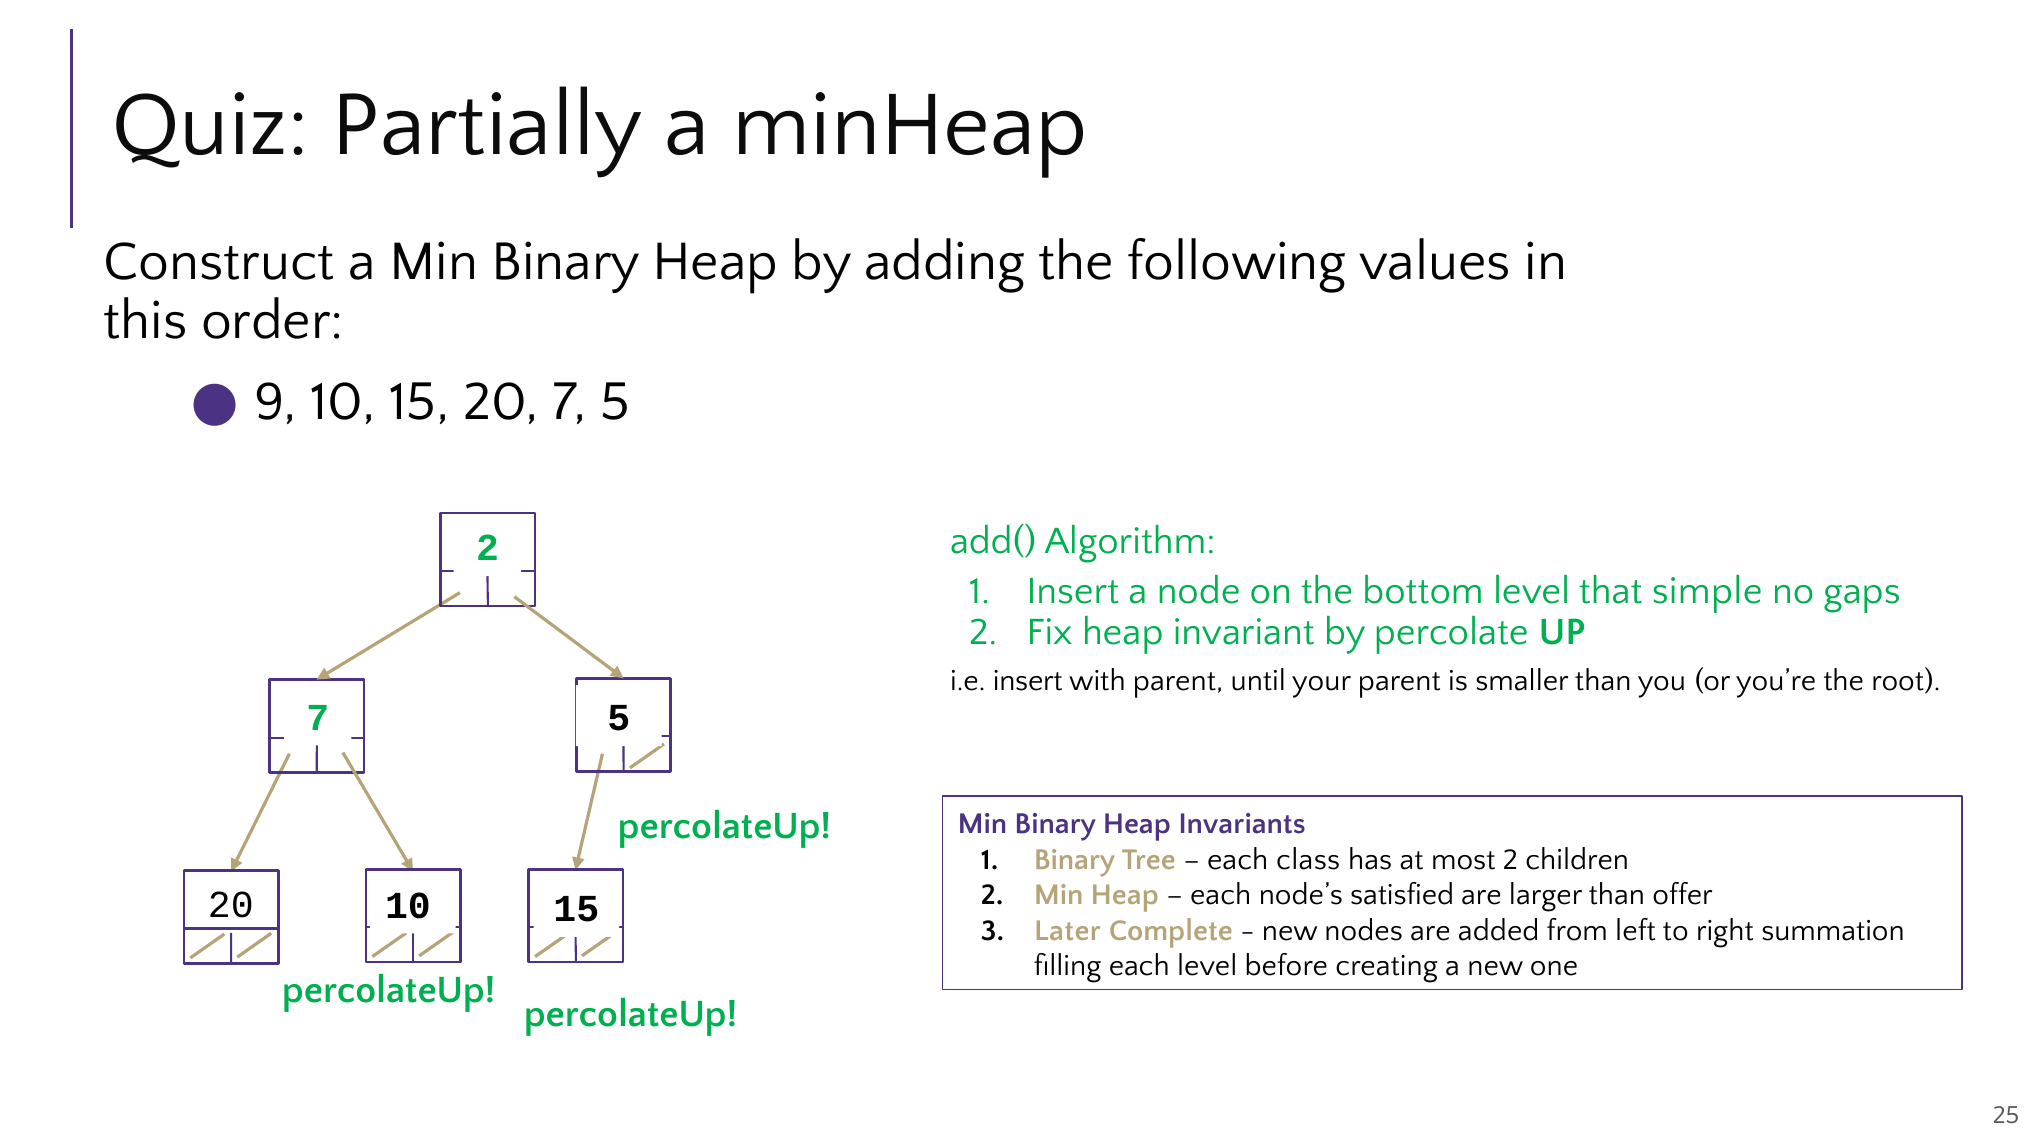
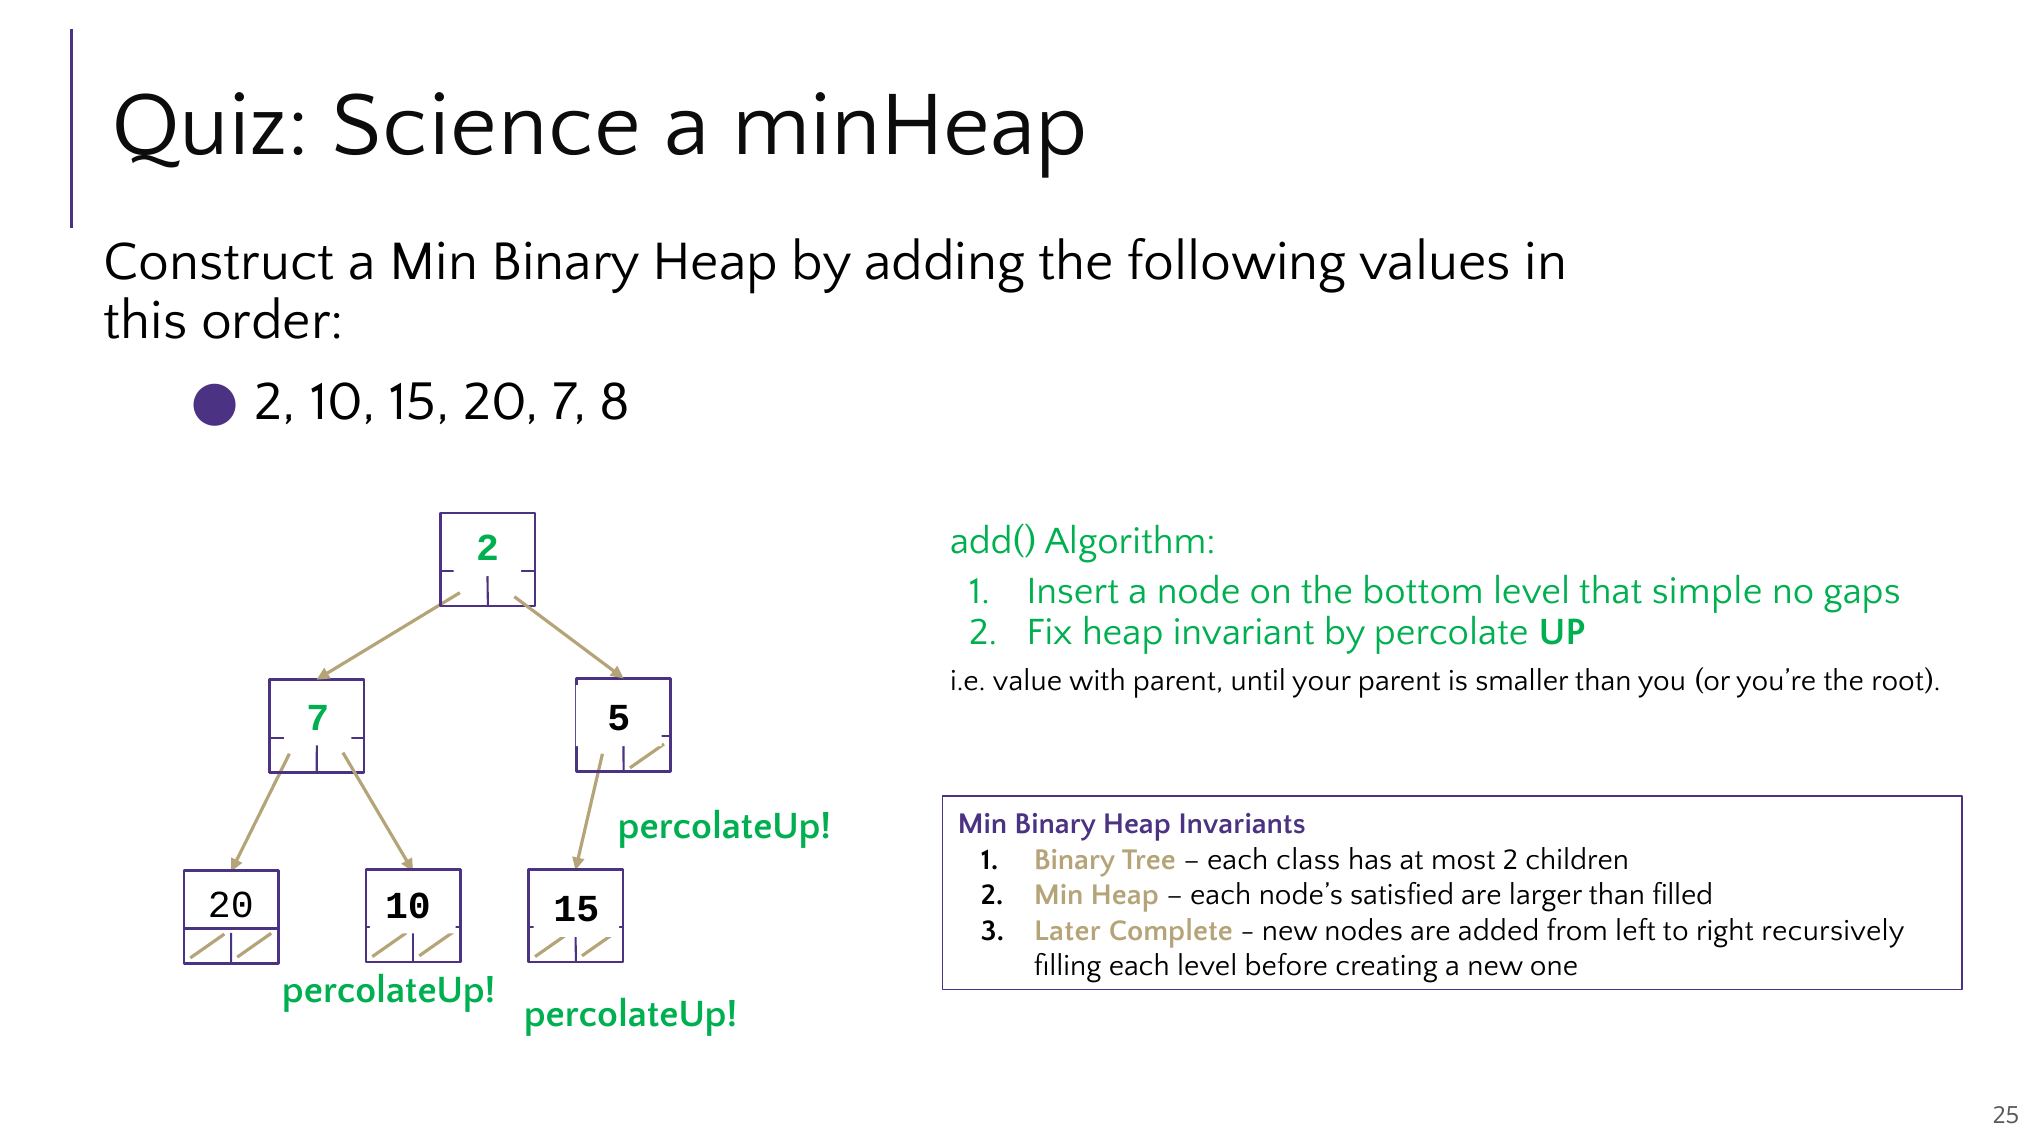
Partially: Partially -> Science
9 at (276, 401): 9 -> 2
7 5: 5 -> 8
i.e insert: insert -> value
offer: offer -> filled
summation: summation -> recursively
